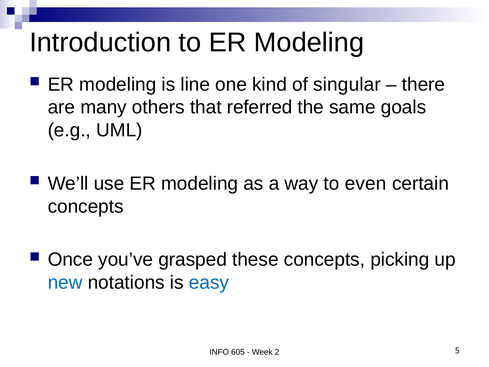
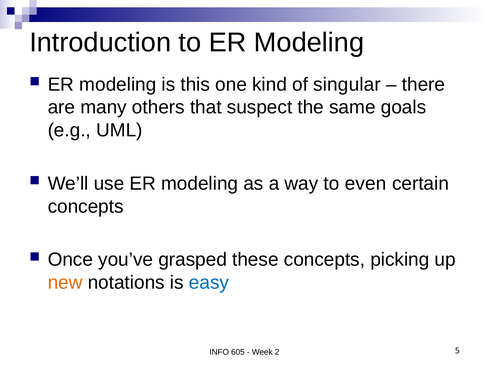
line: line -> this
referred: referred -> suspect
new colour: blue -> orange
